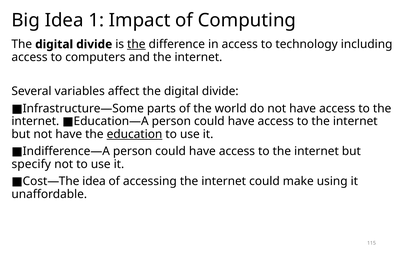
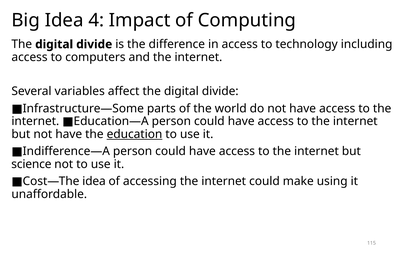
1: 1 -> 4
the at (136, 44) underline: present -> none
specify: specify -> science
